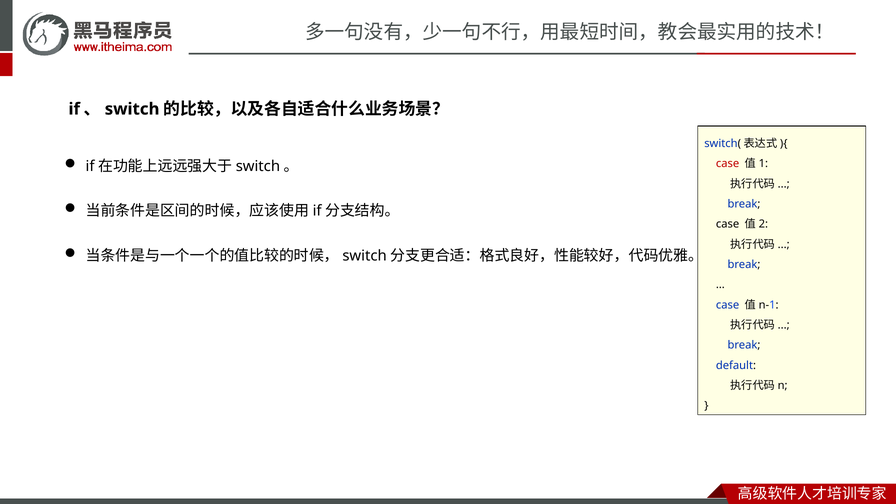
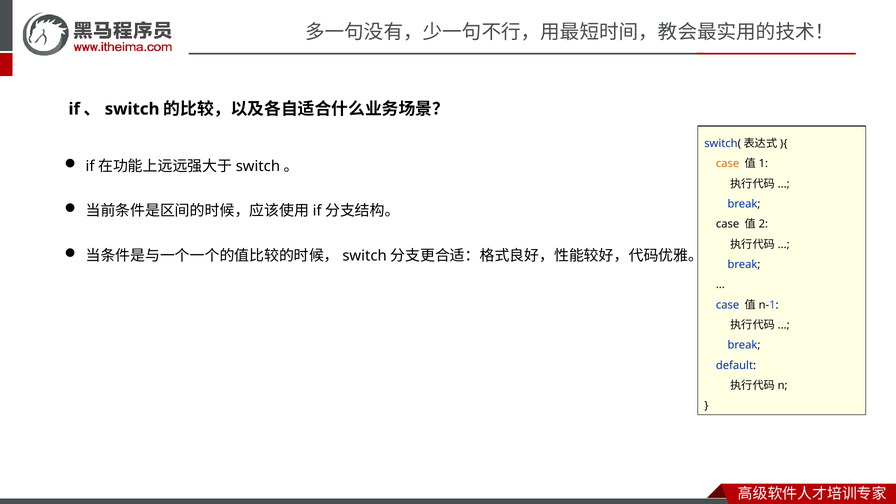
case at (728, 164) colour: red -> orange
